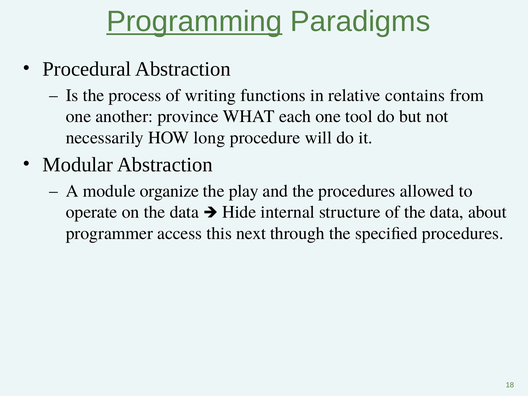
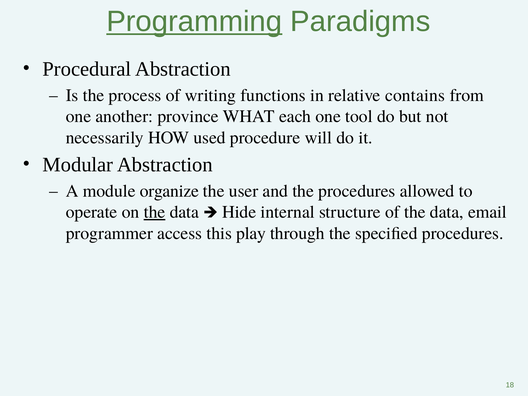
long: long -> used
play: play -> user
the at (155, 212) underline: none -> present
about: about -> email
next: next -> play
